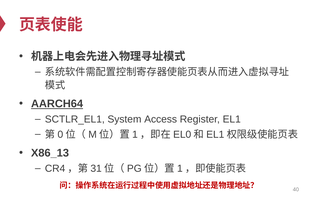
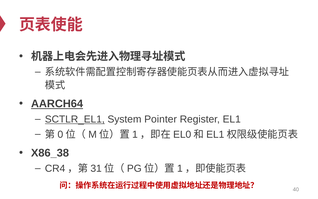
SCTLR_EL1 underline: none -> present
Access: Access -> Pointer
X86_13: X86_13 -> X86_38
